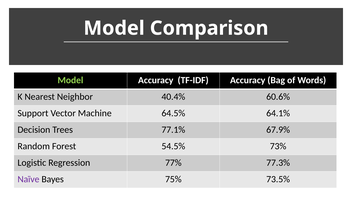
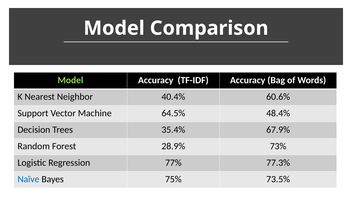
64.1%: 64.1% -> 48.4%
77.1%: 77.1% -> 35.4%
54.5%: 54.5% -> 28.9%
Naïve colour: purple -> blue
